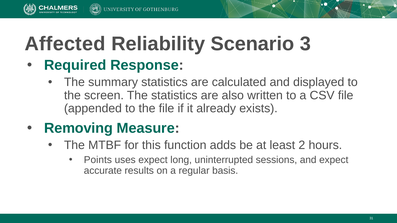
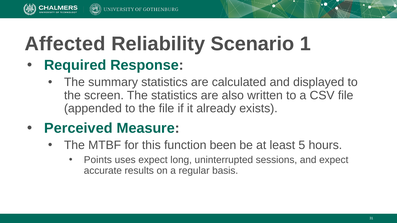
3: 3 -> 1
Removing: Removing -> Perceived
adds: adds -> been
2: 2 -> 5
